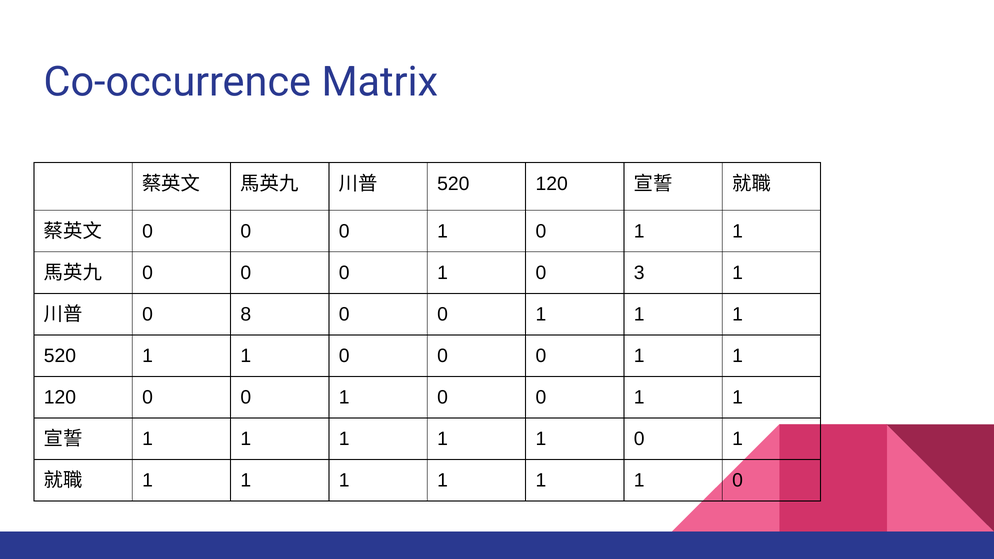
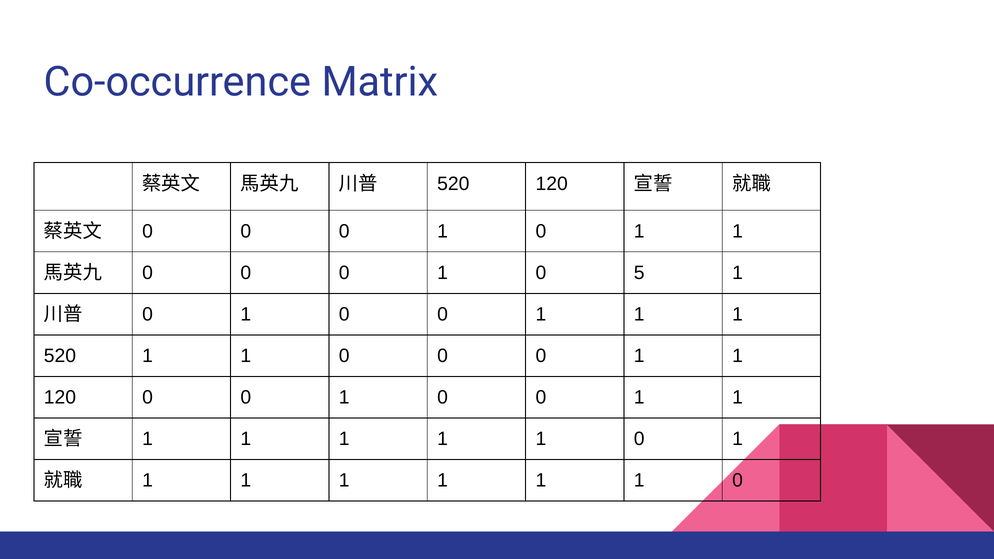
3: 3 -> 5
8 at (246, 314): 8 -> 1
